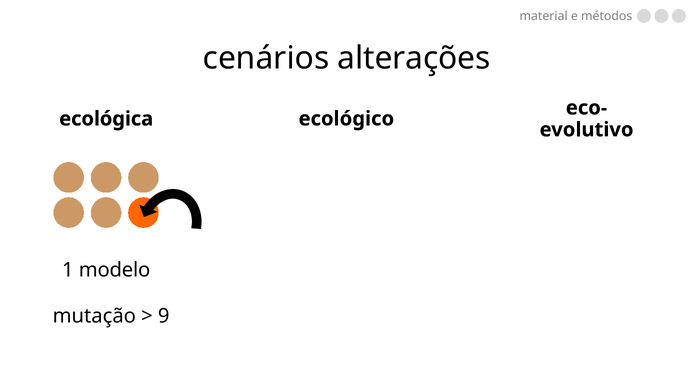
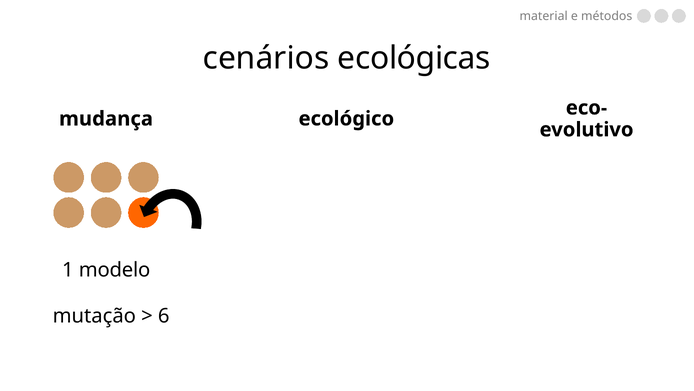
alterações: alterações -> ecológicas
ecológica: ecológica -> mudança
9: 9 -> 6
